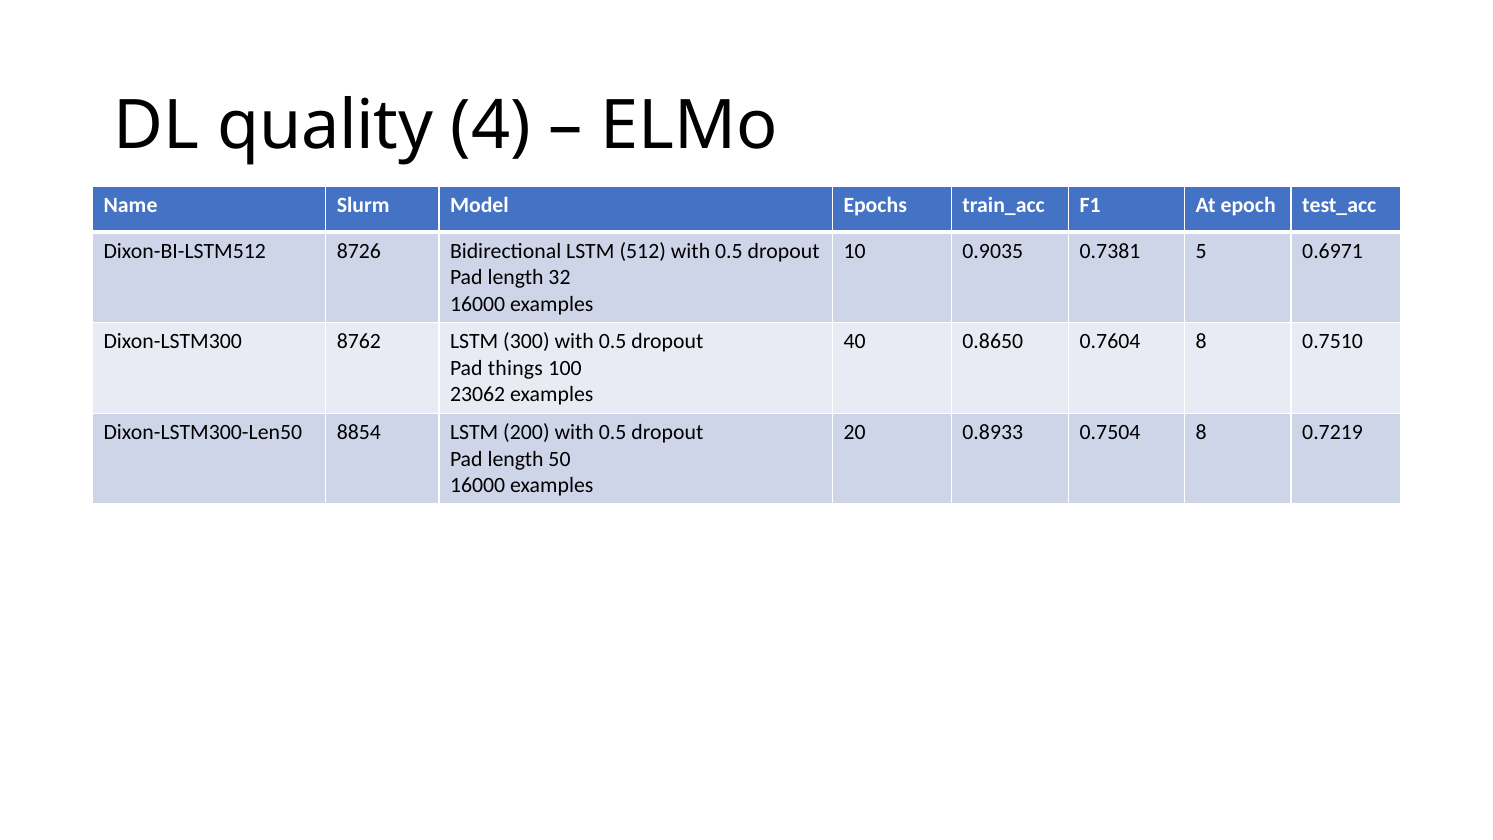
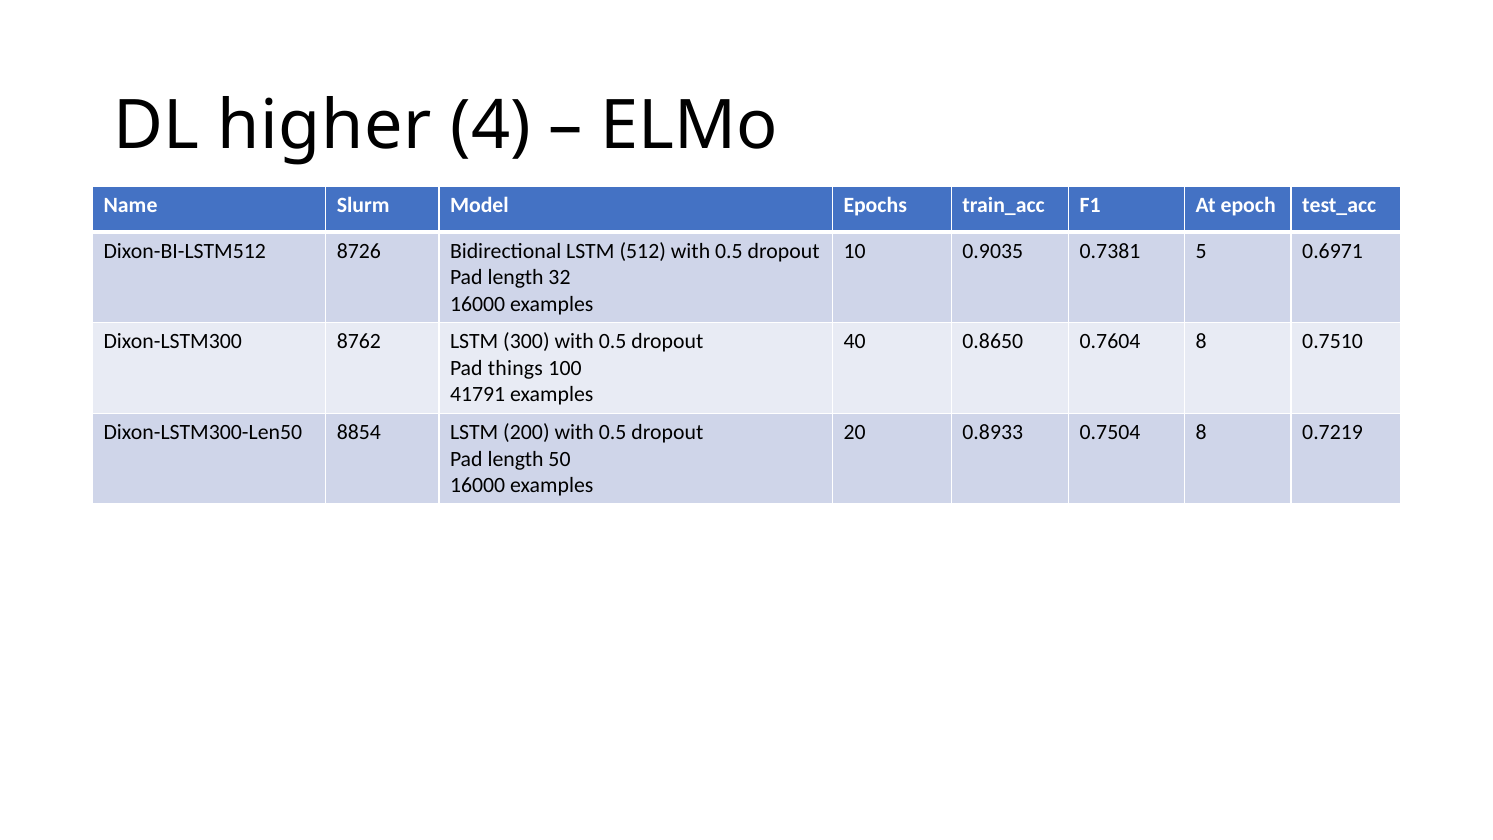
quality: quality -> higher
23062: 23062 -> 41791
